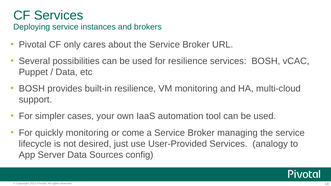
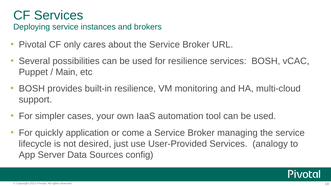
Data at (67, 72): Data -> Main
quickly monitoring: monitoring -> application
